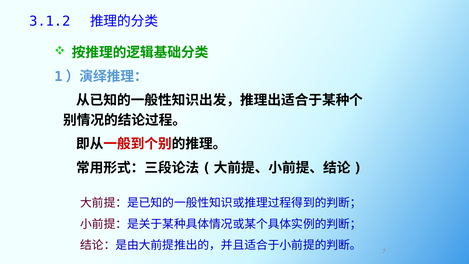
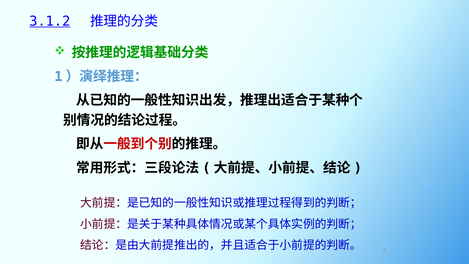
3.1.2 underline: none -> present
